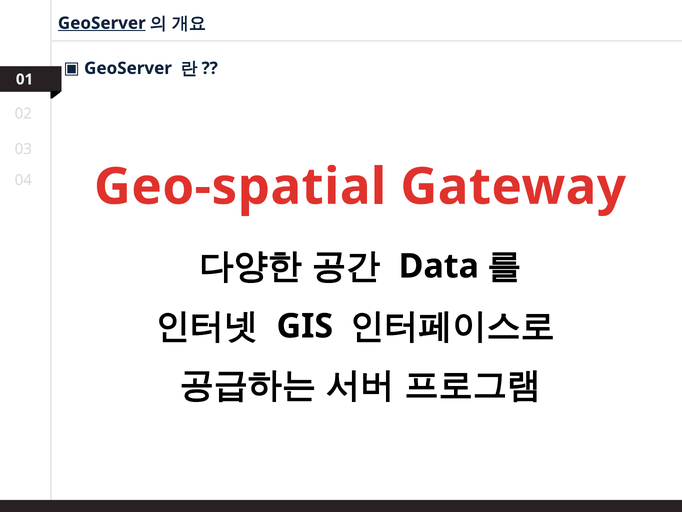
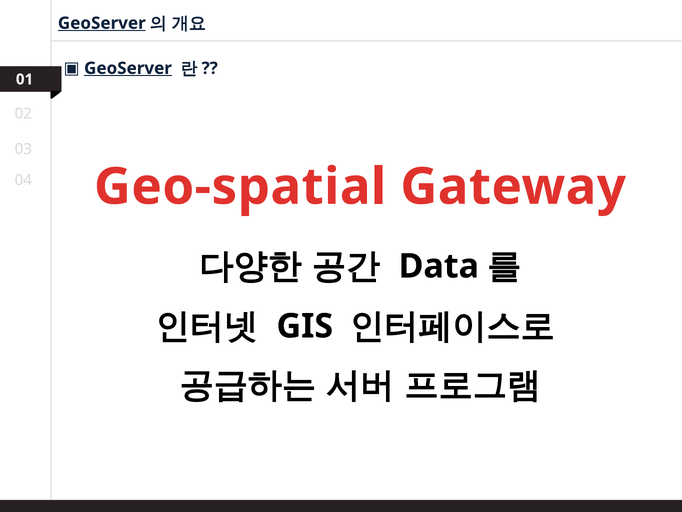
GeoServer at (128, 68) underline: none -> present
